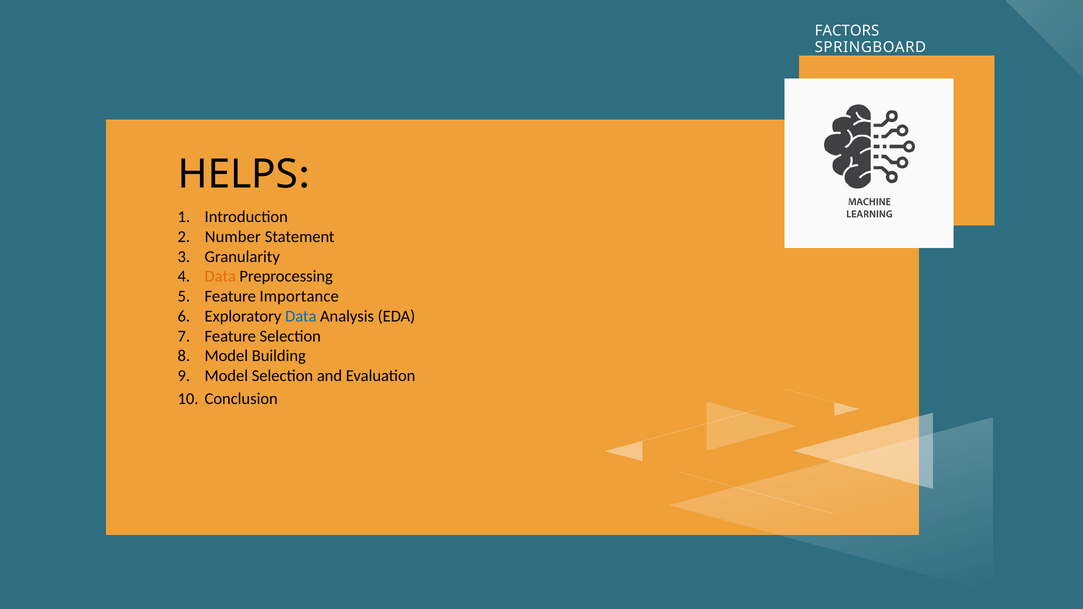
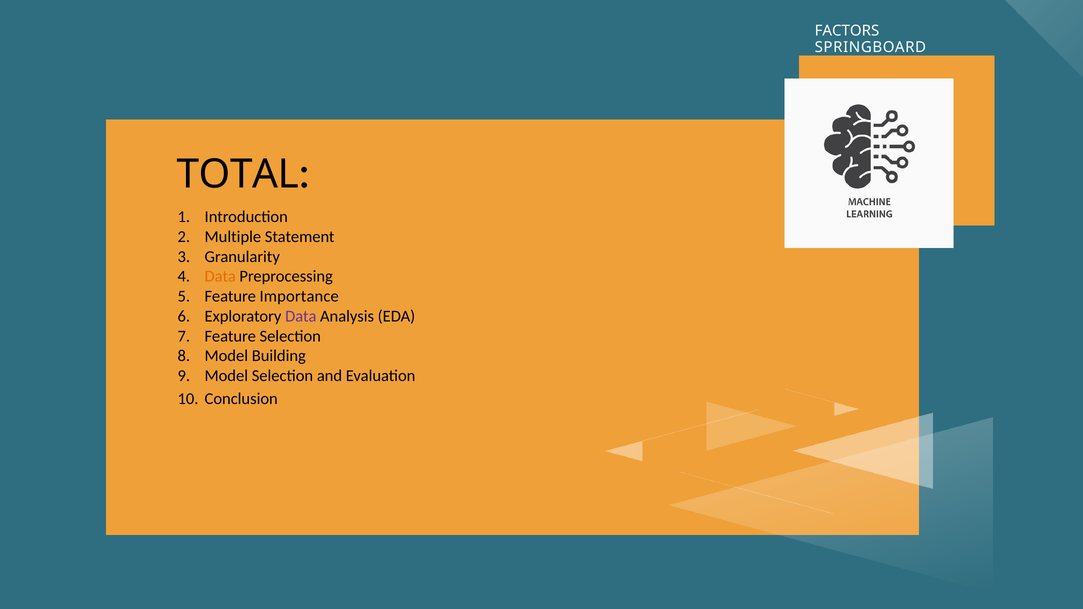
HELPS: HELPS -> TOTAL
Number: Number -> Multiple
Data at (301, 316) colour: blue -> purple
